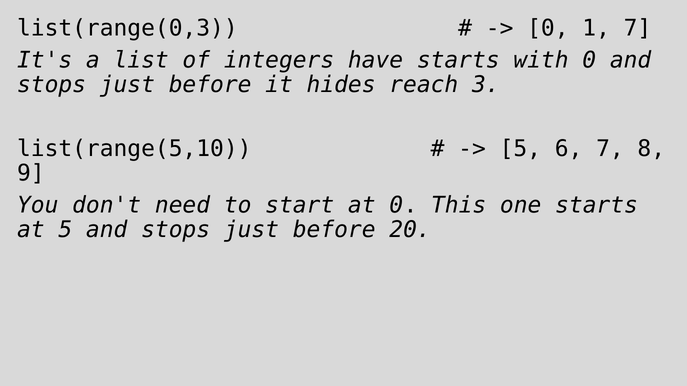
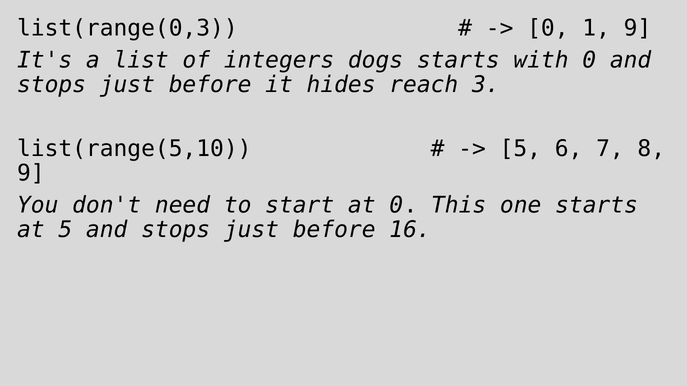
1 7: 7 -> 9
have: have -> dogs
20: 20 -> 16
